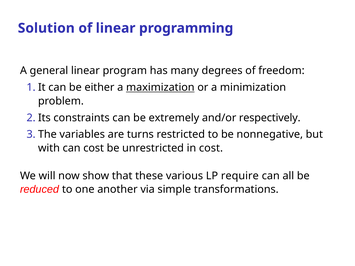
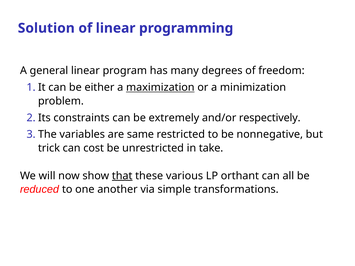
turns: turns -> same
with: with -> trick
in cost: cost -> take
that underline: none -> present
require: require -> orthant
